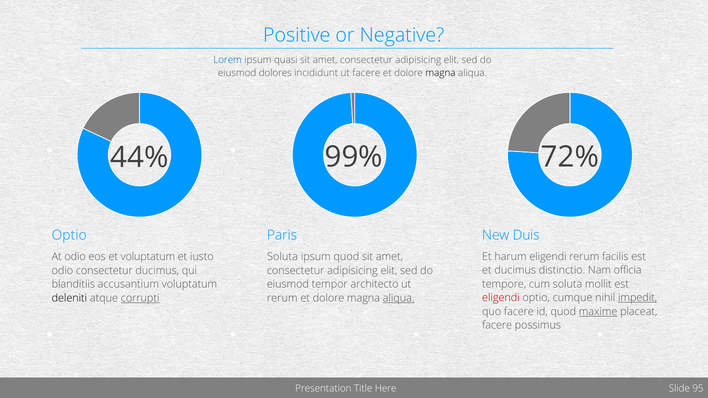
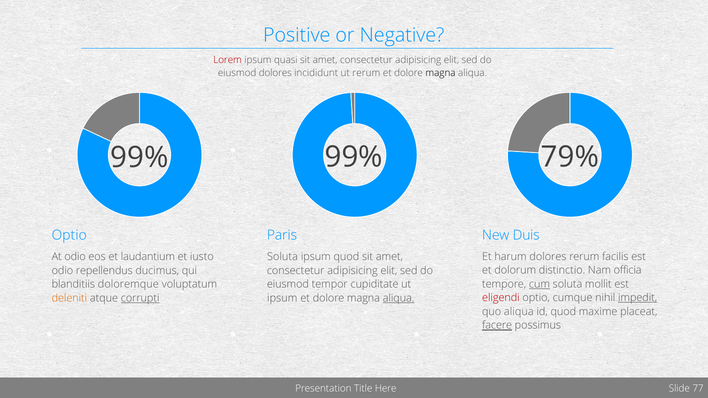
Lorem colour: blue -> red
ut facere: facere -> rerum
44% at (139, 157): 44% -> 99%
72%: 72% -> 79%
harum eligendi: eligendi -> dolores
et voluptatum: voluptatum -> laudantium
et ducimus: ducimus -> dolorum
odio consectetur: consectetur -> repellendus
cum underline: none -> present
accusantium: accusantium -> doloremque
architecto: architecto -> cupiditate
deleniti colour: black -> orange
rerum at (282, 298): rerum -> ipsum
quo facere: facere -> aliqua
maxime underline: present -> none
facere at (497, 325) underline: none -> present
95: 95 -> 77
